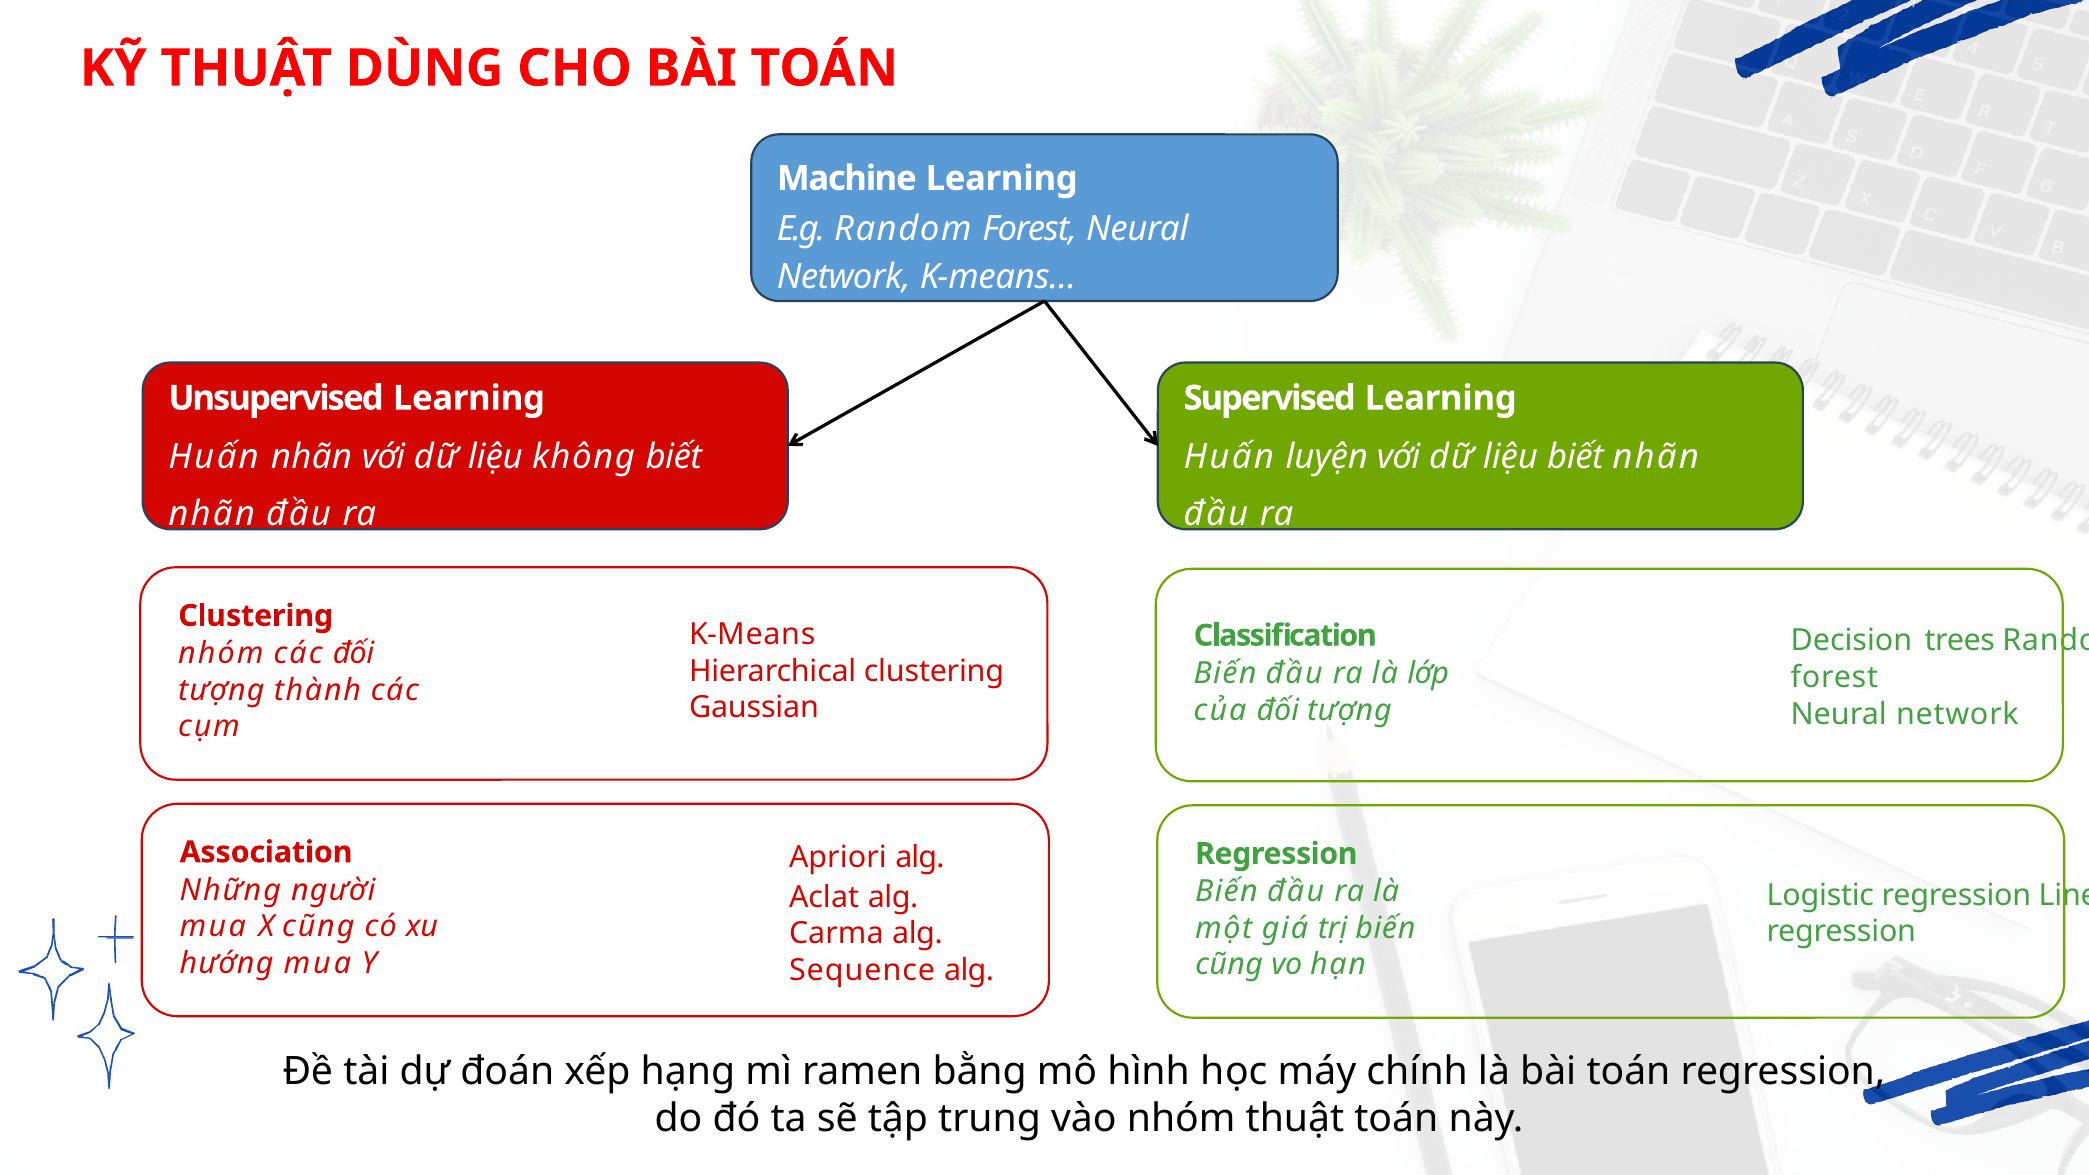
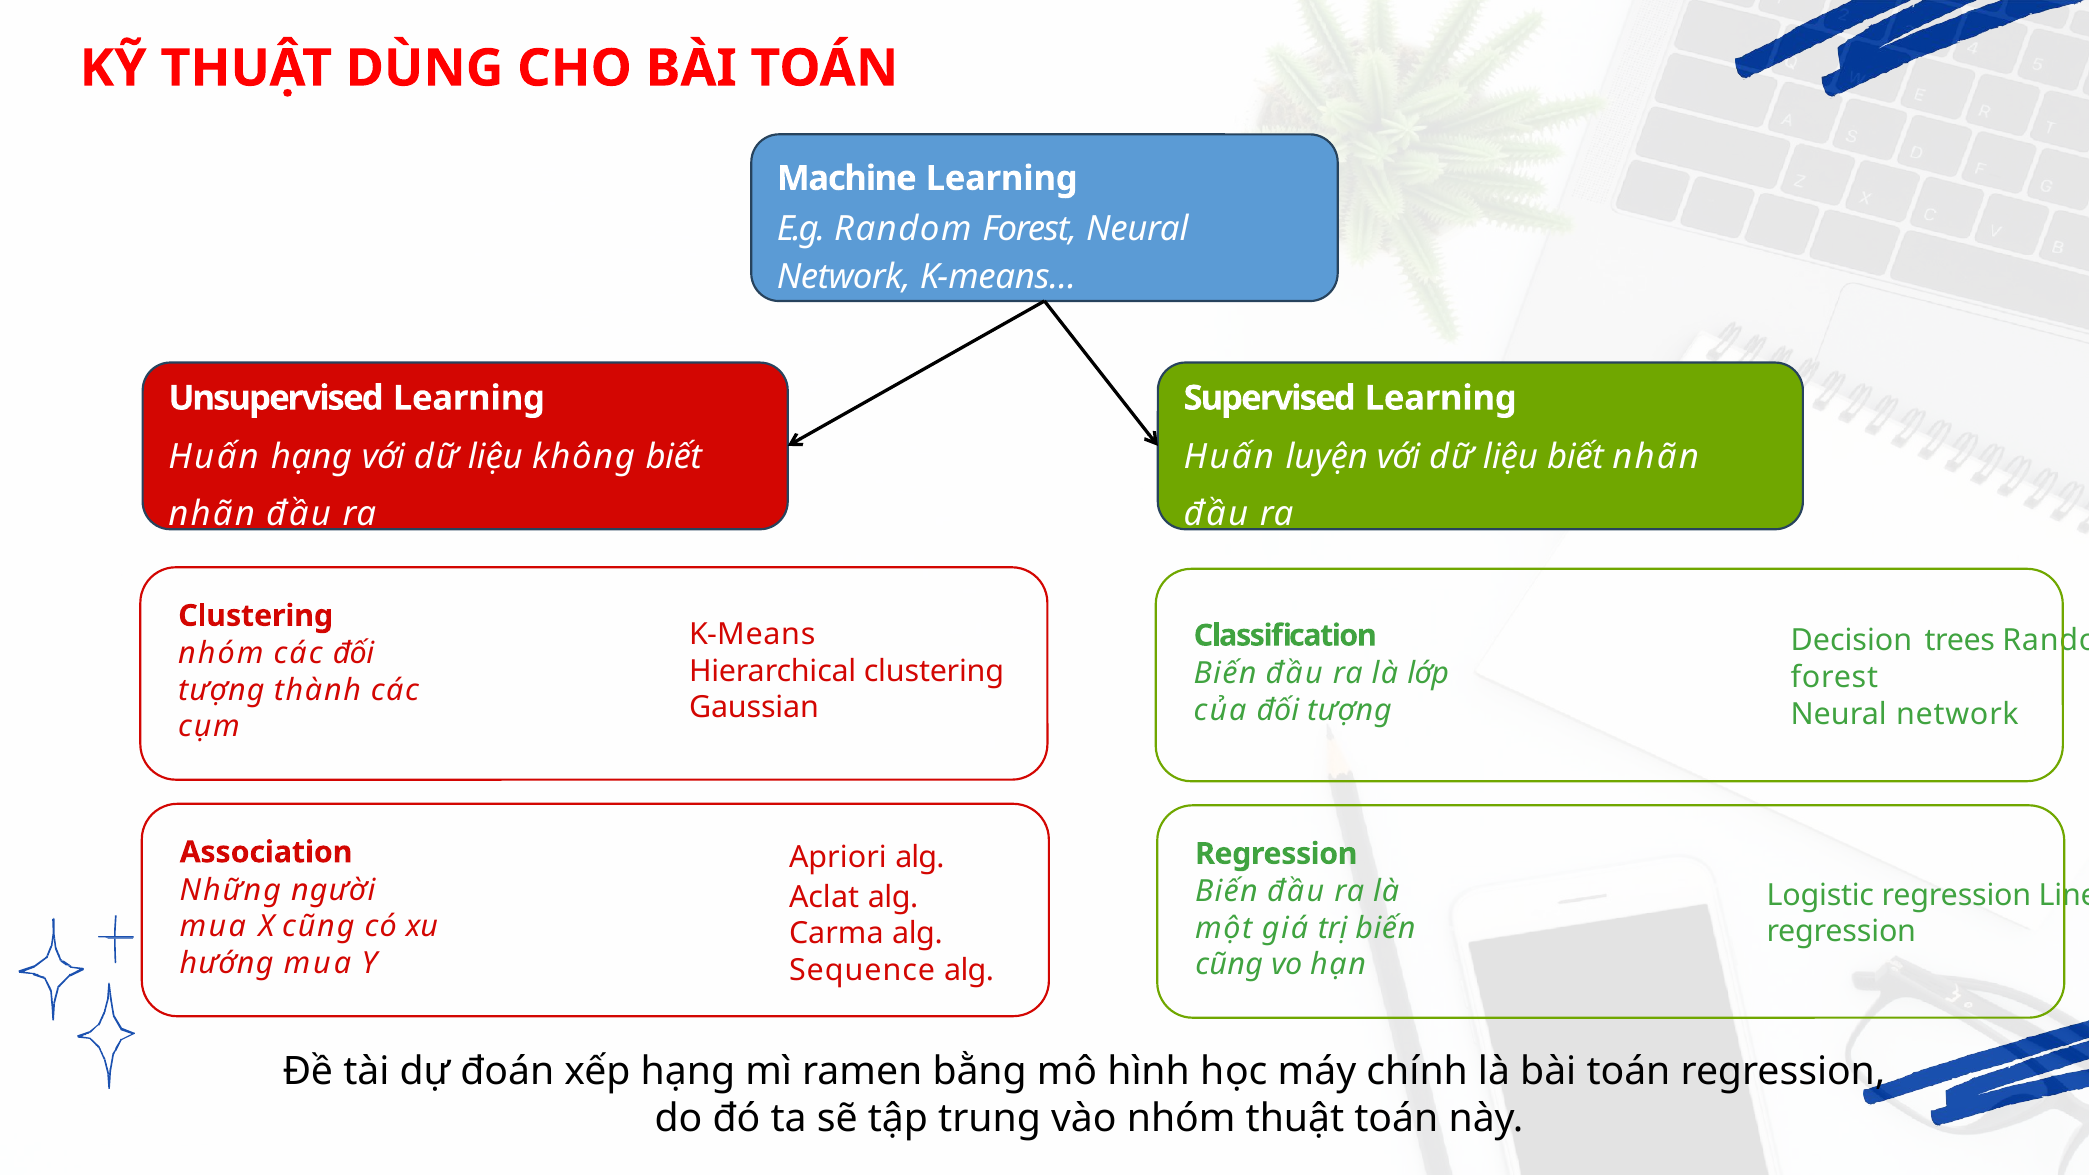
Huấn nhãn: nhãn -> hạng
